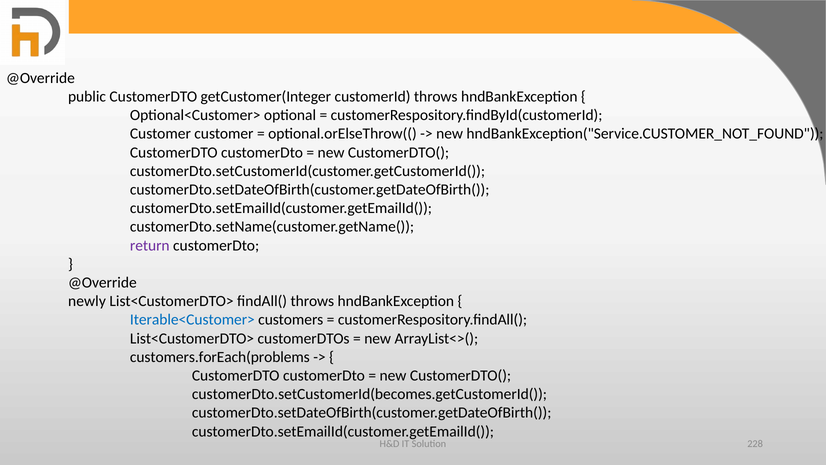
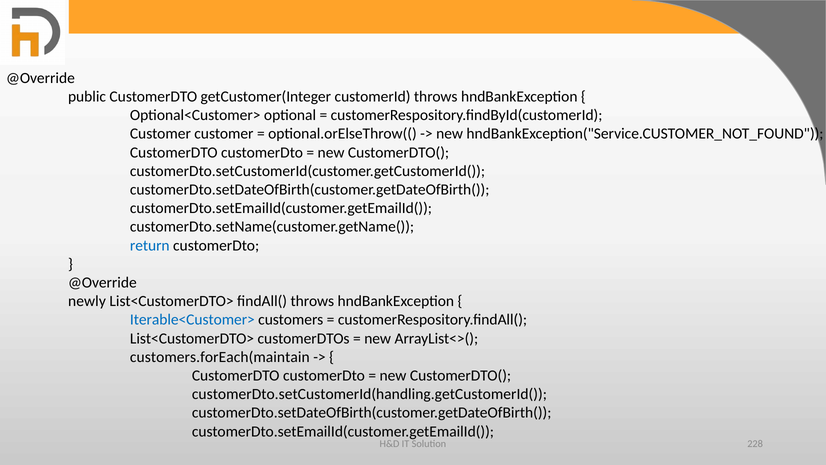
return colour: purple -> blue
customers.forEach(problems: customers.forEach(problems -> customers.forEach(maintain
customerDto.setCustomerId(becomes.getCustomerId(: customerDto.setCustomerId(becomes.getCustomerId( -> customerDto.setCustomerId(handling.getCustomerId(
